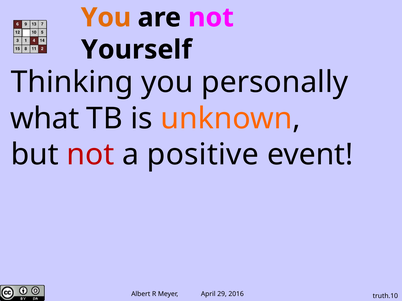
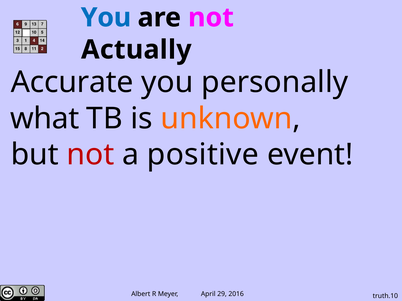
You at (106, 18) colour: orange -> blue
Yourself: Yourself -> Actually
Thinking: Thinking -> Accurate
